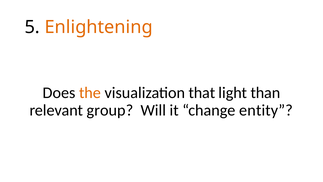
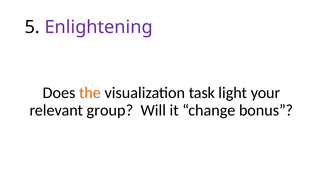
Enlightening colour: orange -> purple
that: that -> task
than: than -> your
entity: entity -> bonus
